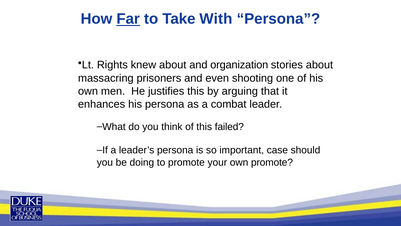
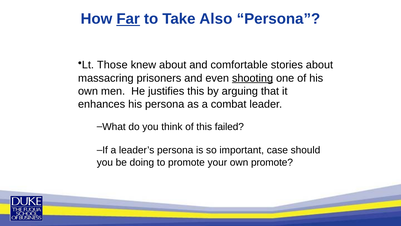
With: With -> Also
Rights: Rights -> Those
organization: organization -> comfortable
shooting underline: none -> present
